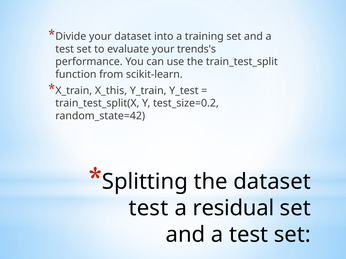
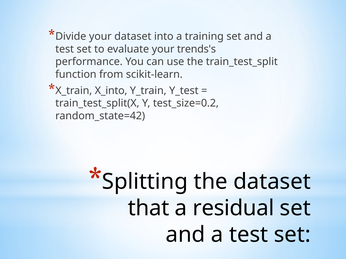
X_this: X_this -> X_into
test at (148, 209): test -> that
